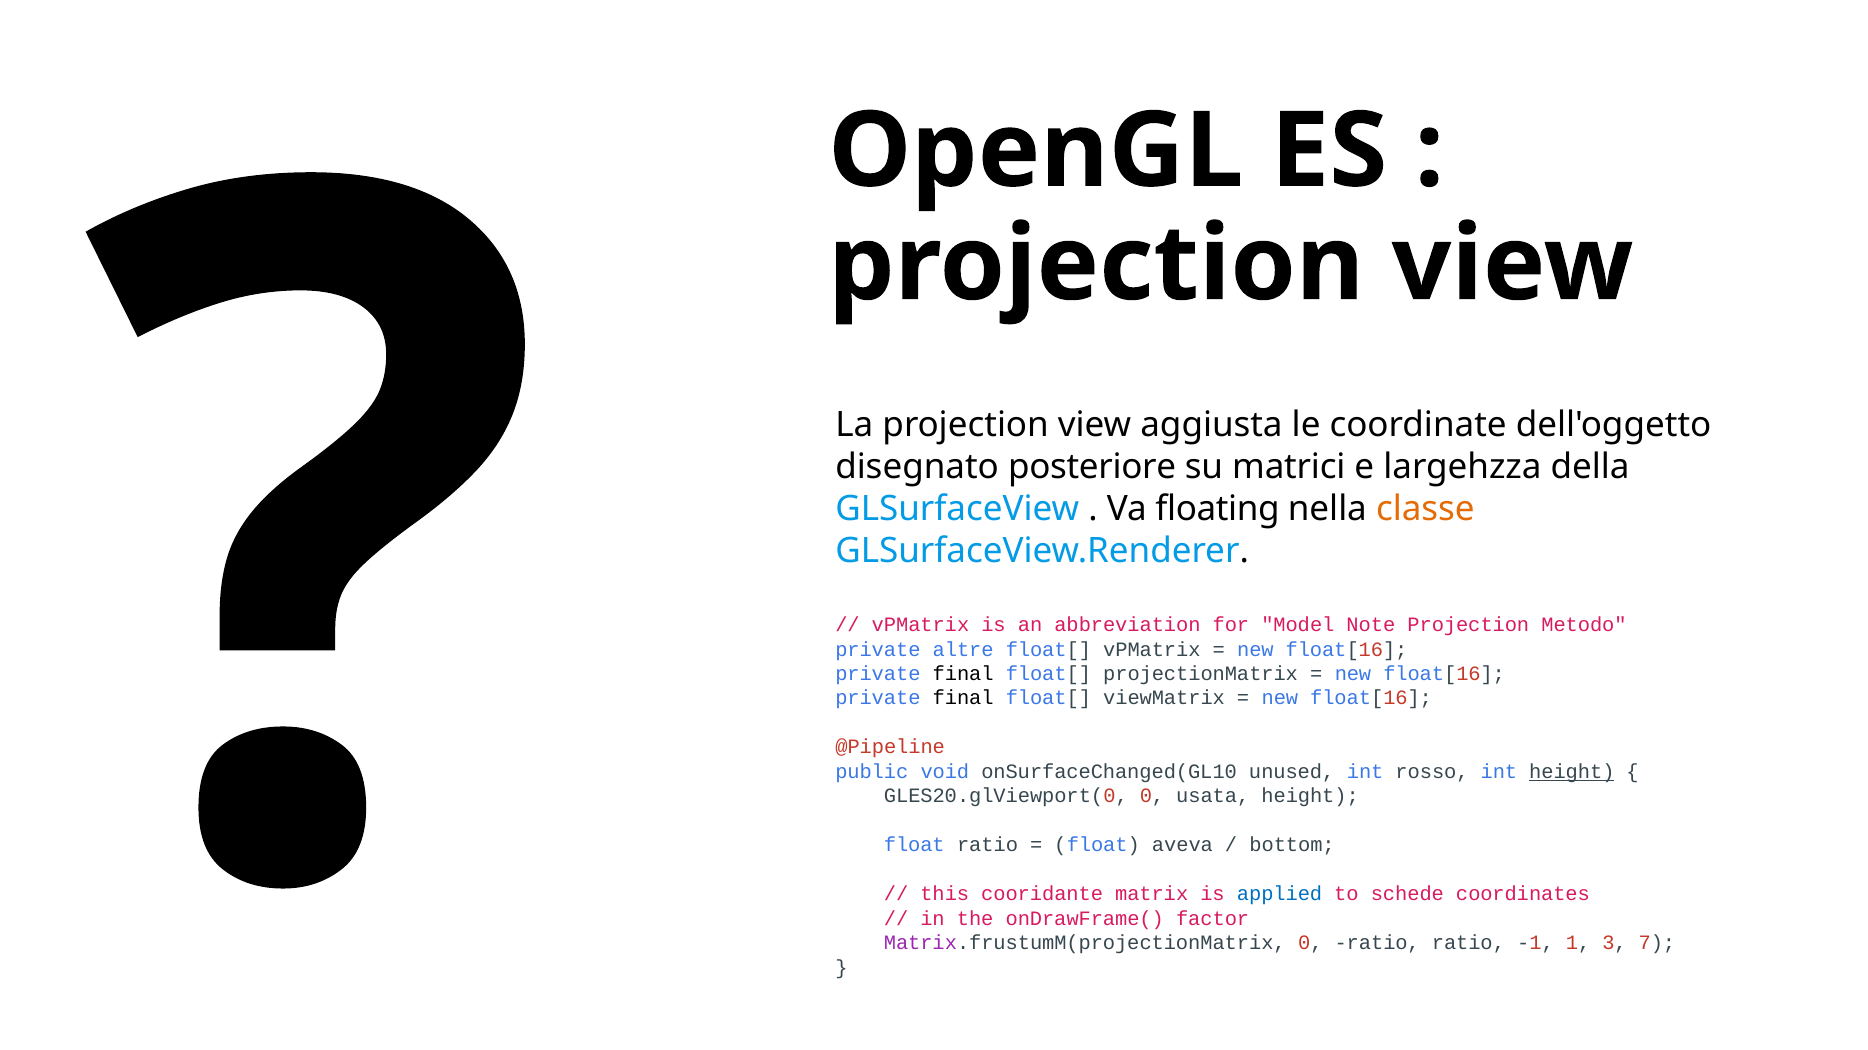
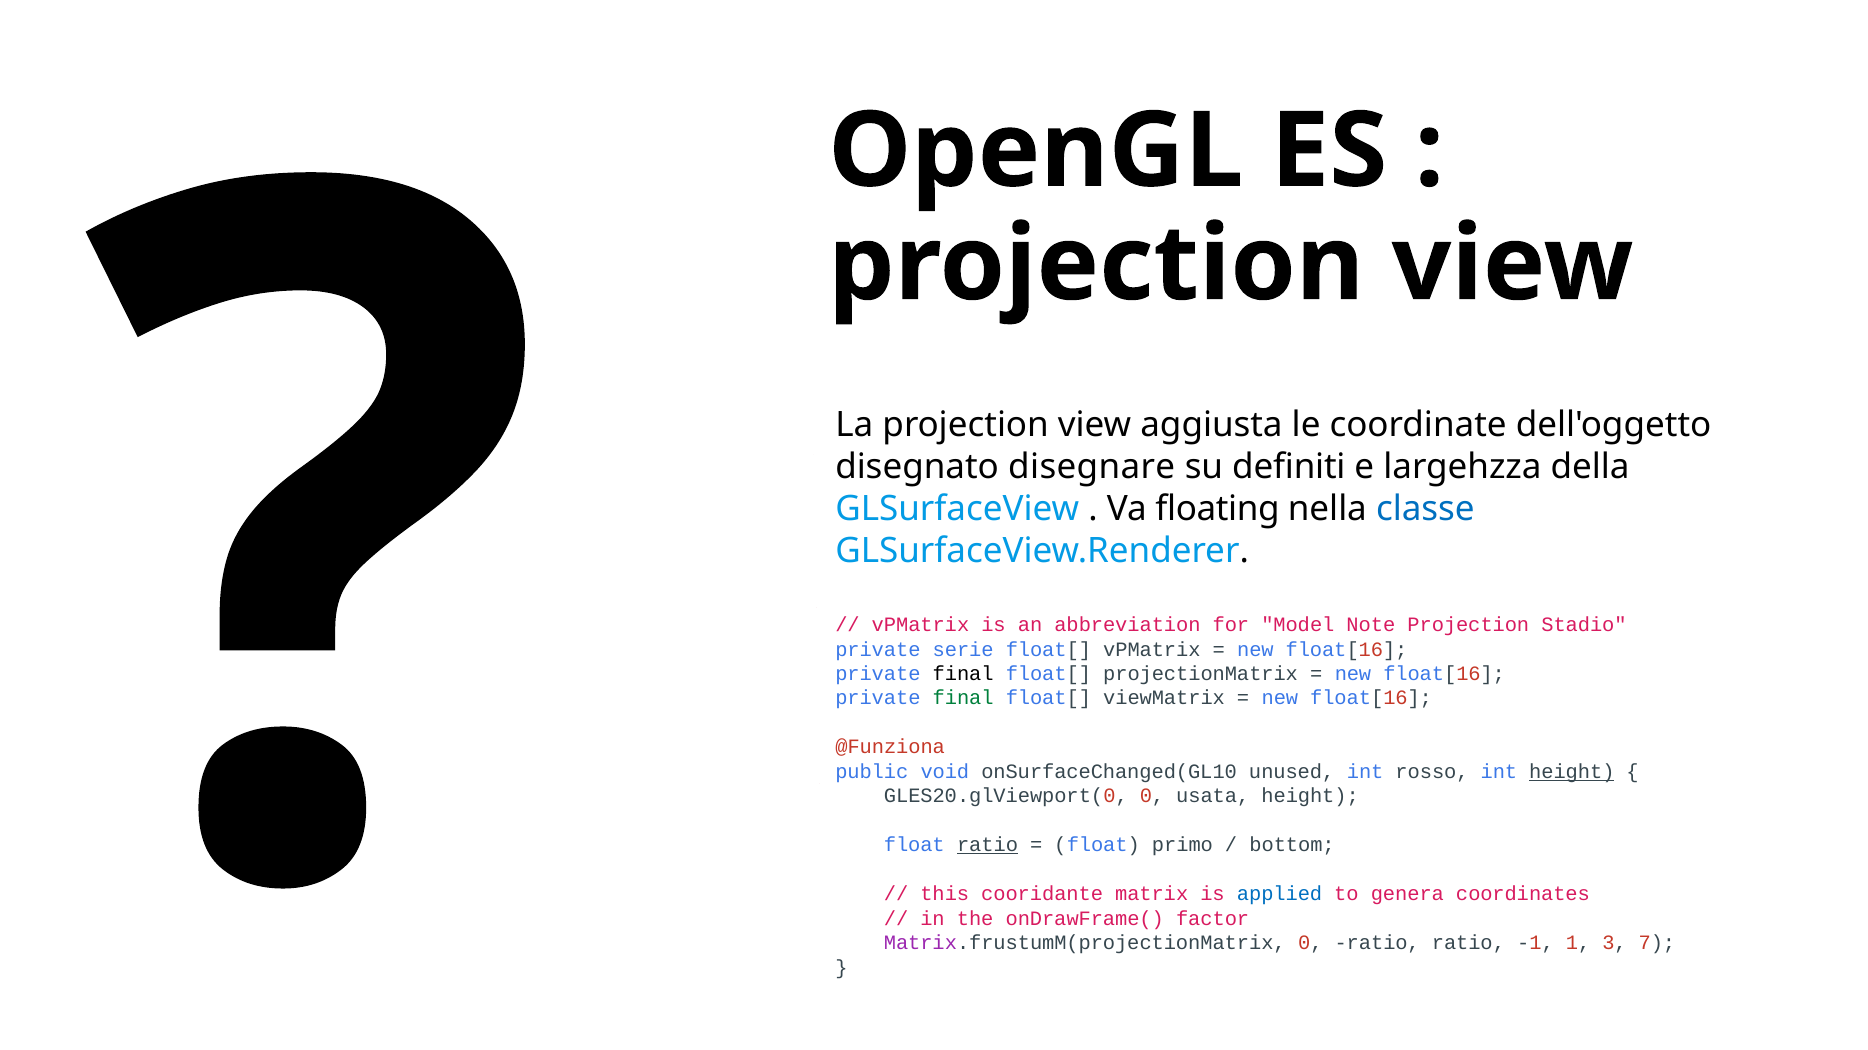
posteriore: posteriore -> disegnare
matrici: matrici -> definiti
classe colour: orange -> blue
Metodo: Metodo -> Stadio
altre: altre -> serie
final at (963, 699) colour: black -> green
@Pipeline: @Pipeline -> @Funziona
ratio at (988, 846) underline: none -> present
aveva: aveva -> primo
schede: schede -> genera
